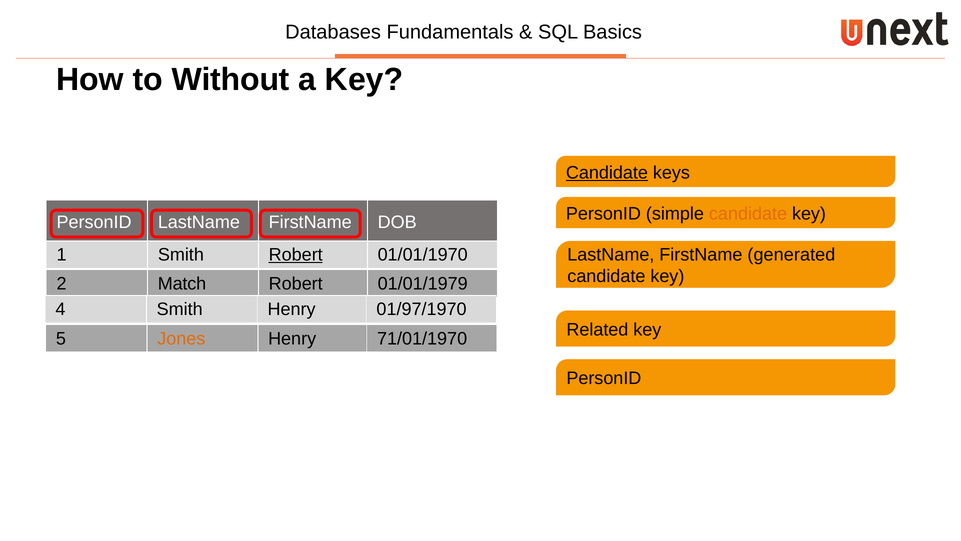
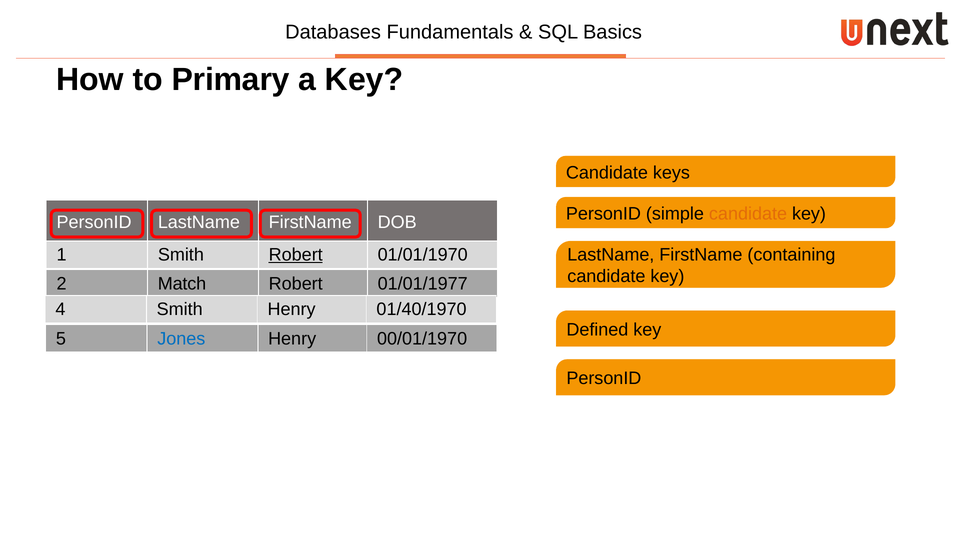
Without: Without -> Primary
Candidate at (607, 173) underline: present -> none
generated: generated -> containing
01/01/1979: 01/01/1979 -> 01/01/1977
01/97/1970: 01/97/1970 -> 01/40/1970
Related: Related -> Defined
Jones colour: orange -> blue
71/01/1970: 71/01/1970 -> 00/01/1970
